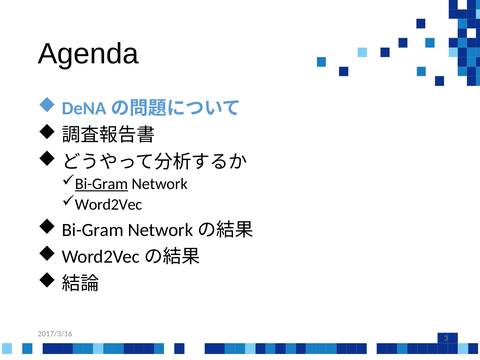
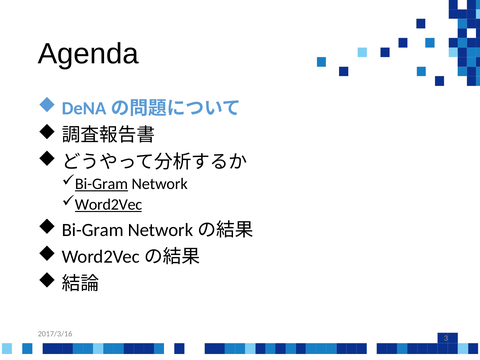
Word2Vec underline: none -> present
